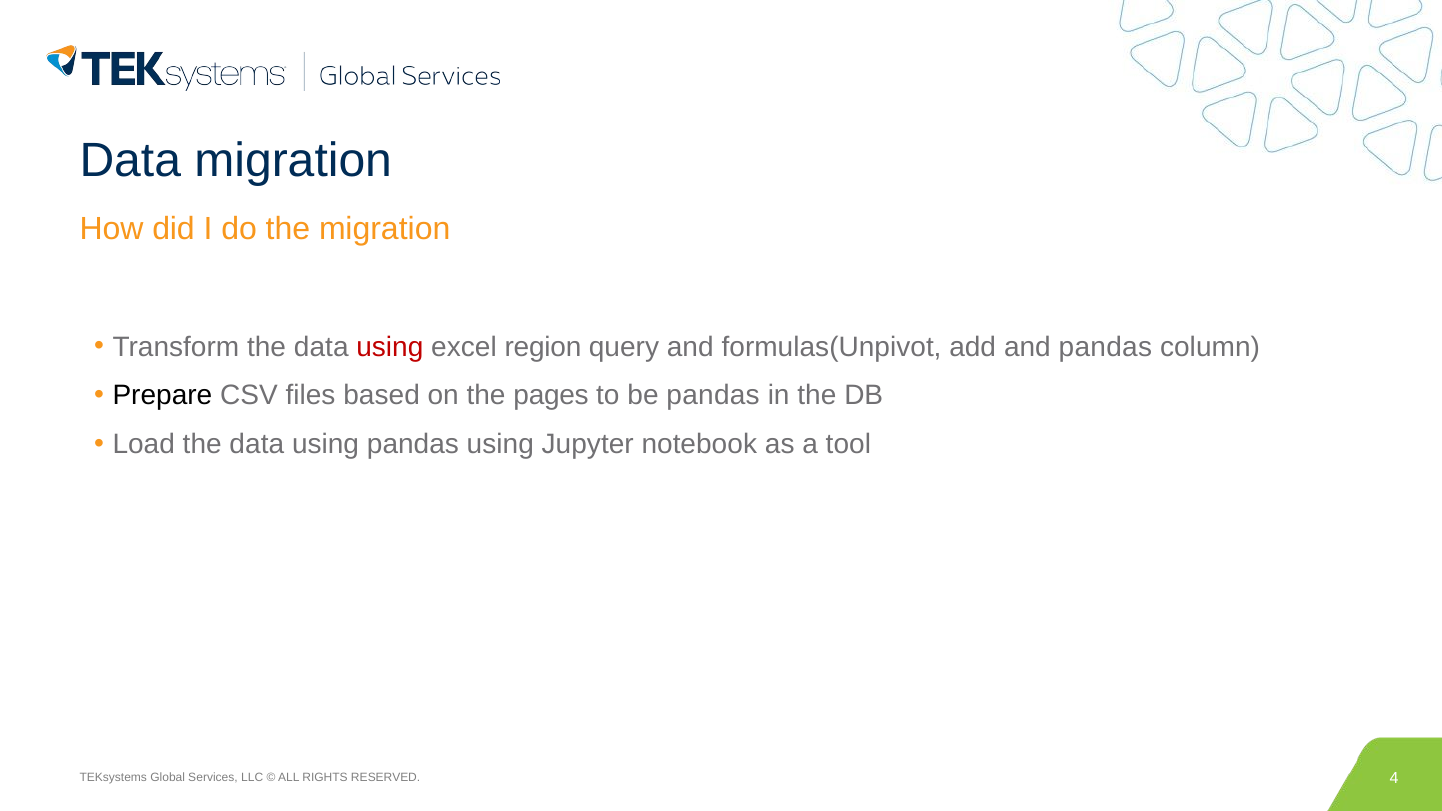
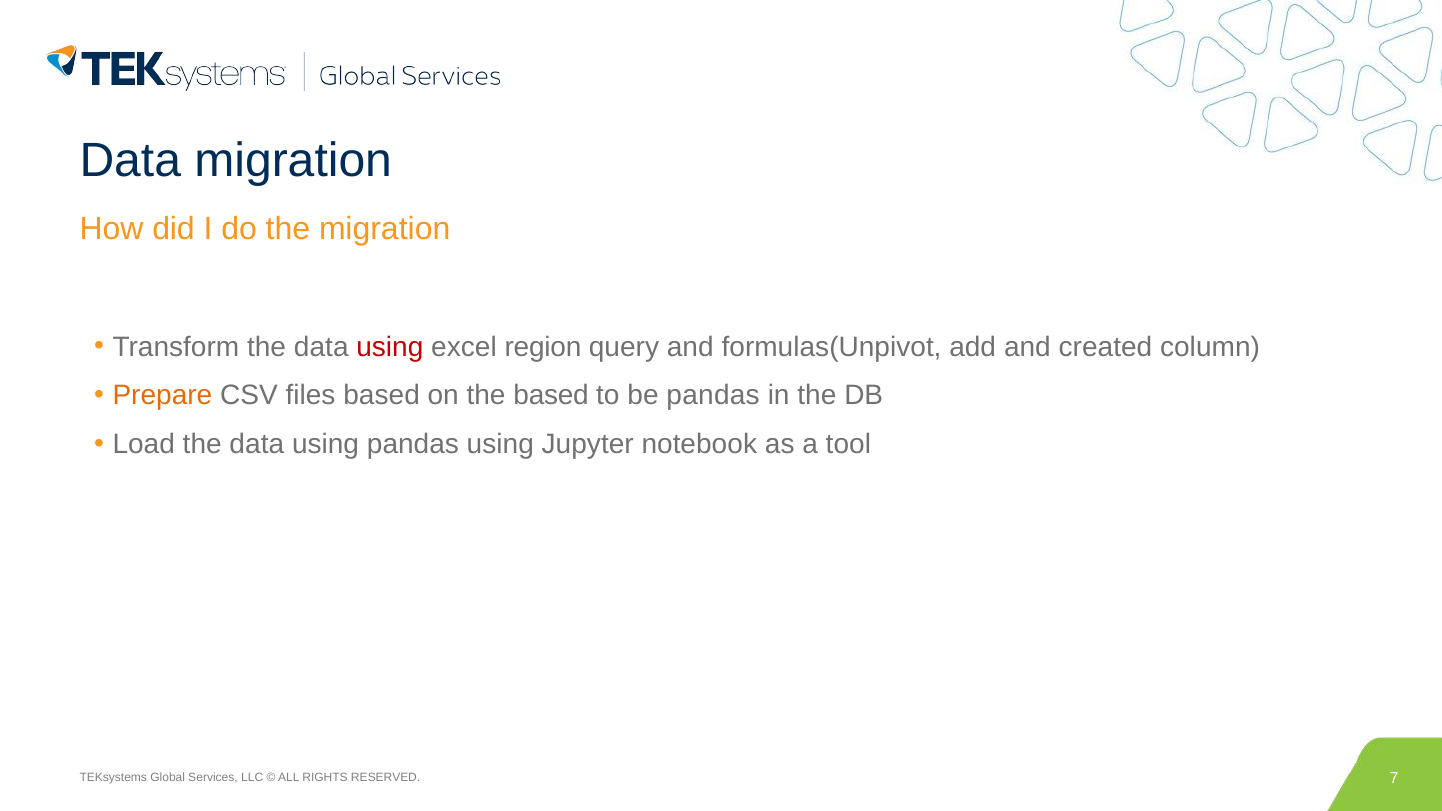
and pandas: pandas -> created
Prepare colour: black -> orange
the pages: pages -> based
4: 4 -> 7
